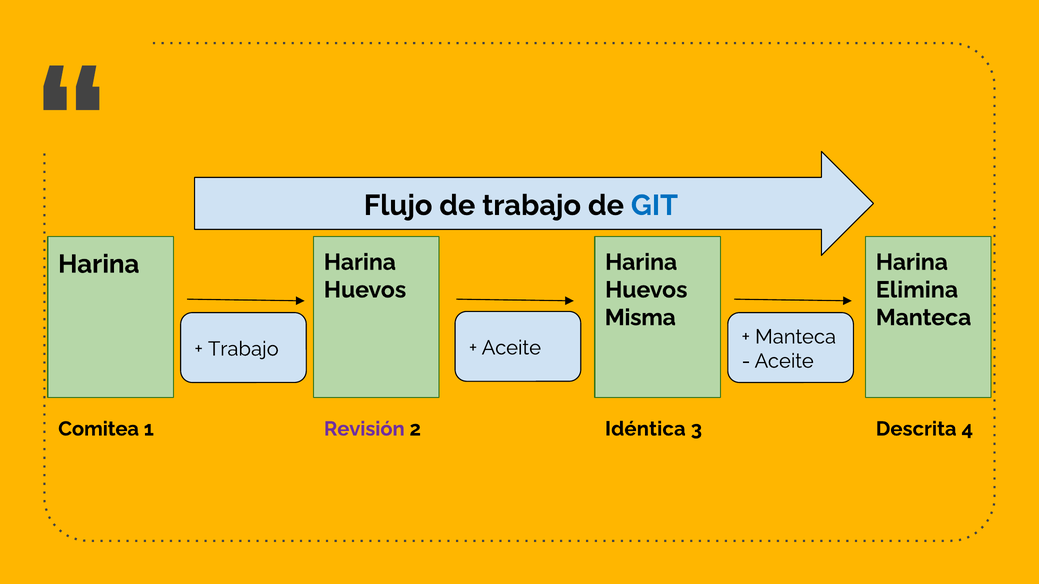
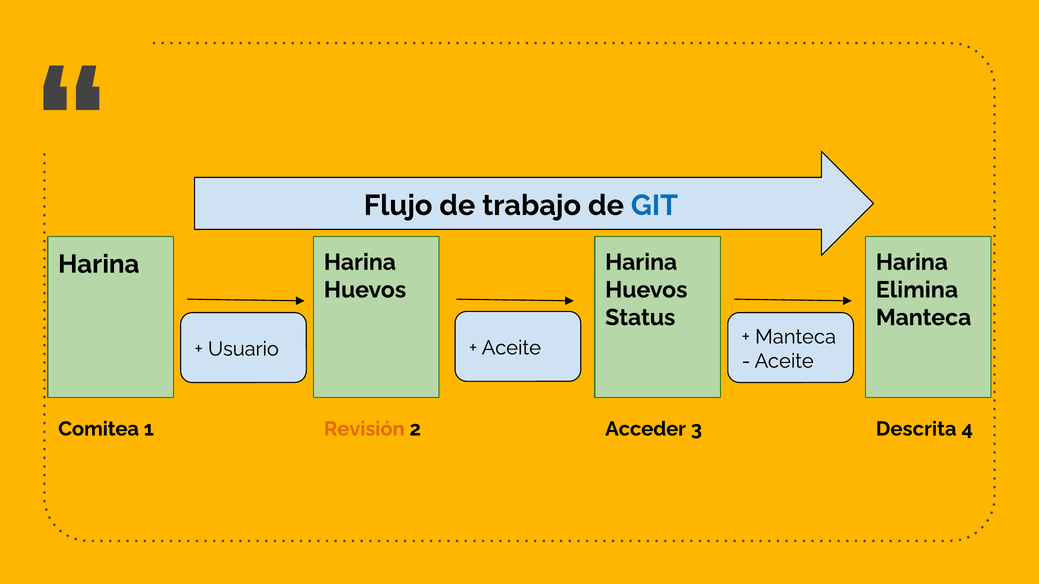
Misma: Misma -> Status
Trabajo at (243, 349): Trabajo -> Usuario
Revisión colour: purple -> orange
Idéntica: Idéntica -> Acceder
